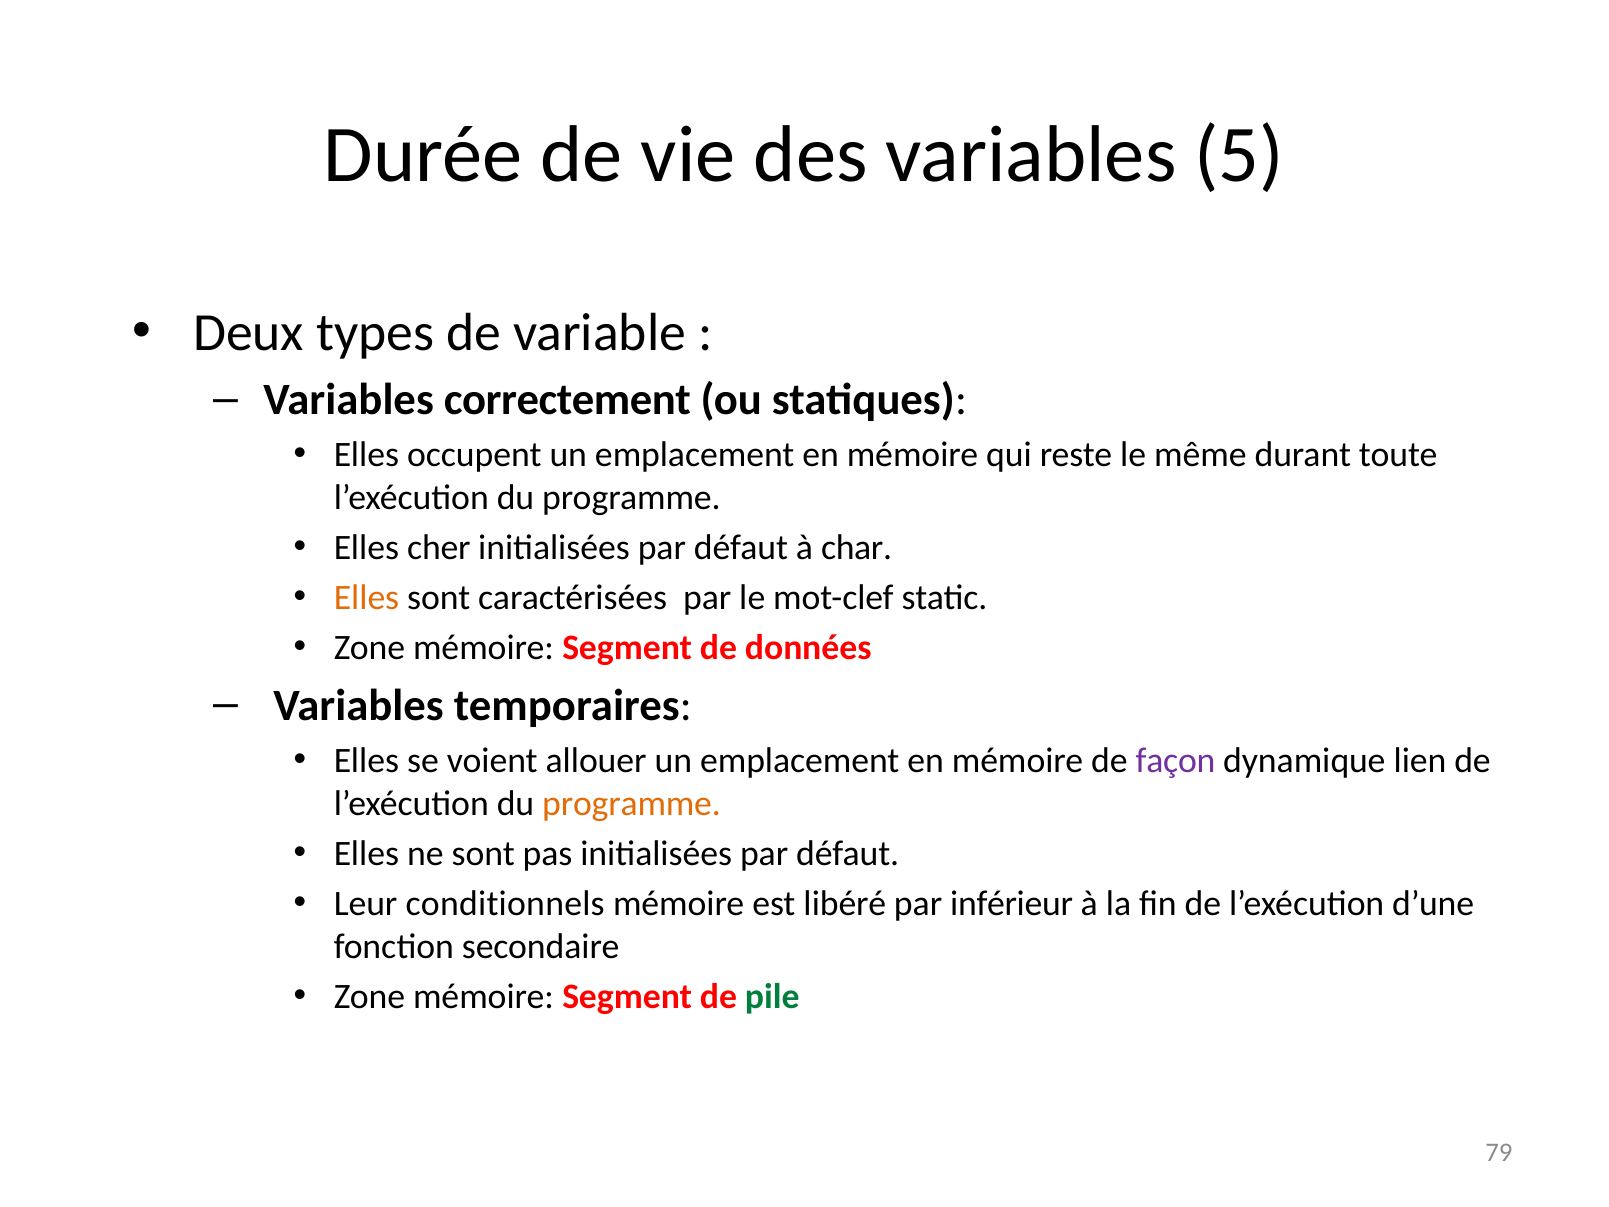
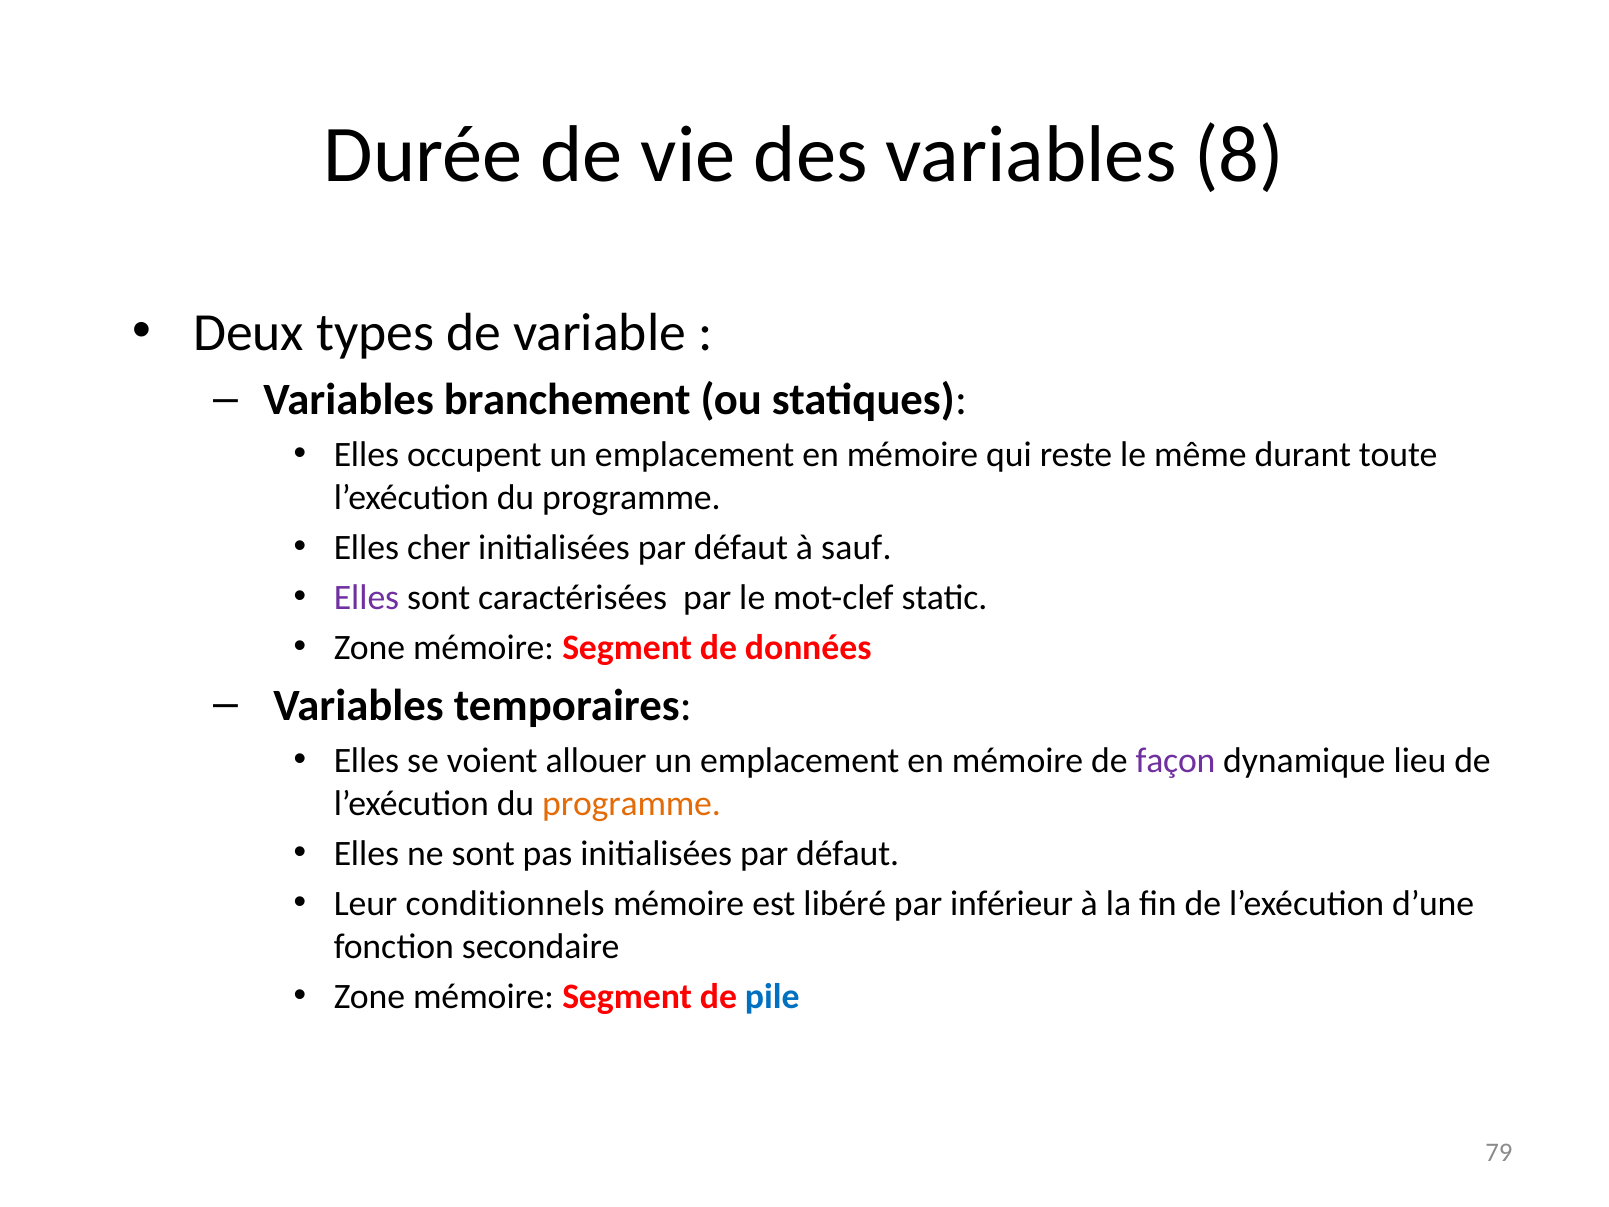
5: 5 -> 8
correctement: correctement -> branchement
char: char -> sauf
Elles at (367, 598) colour: orange -> purple
lien: lien -> lieu
pile colour: green -> blue
